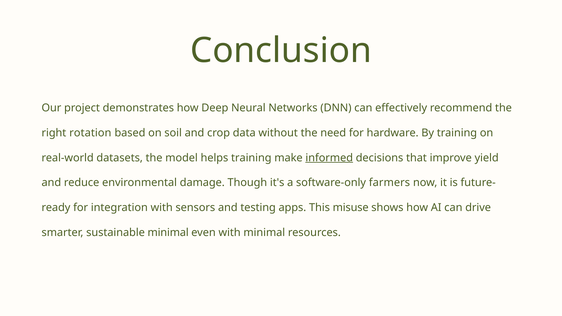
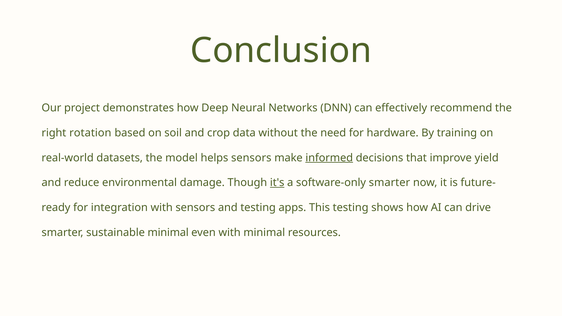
helps training: training -> sensors
it's underline: none -> present
software-only farmers: farmers -> smarter
This misuse: misuse -> testing
